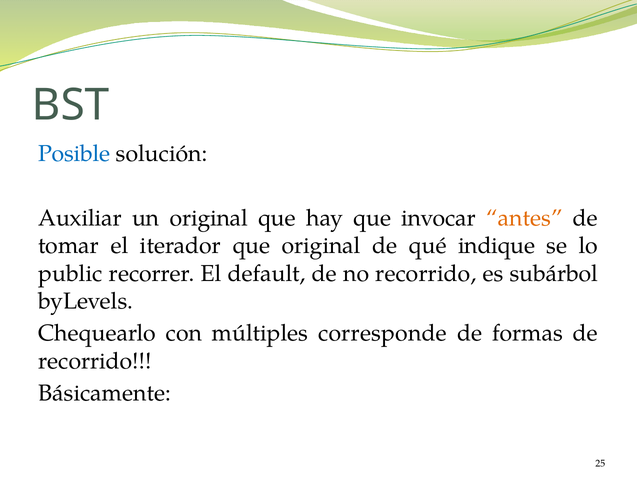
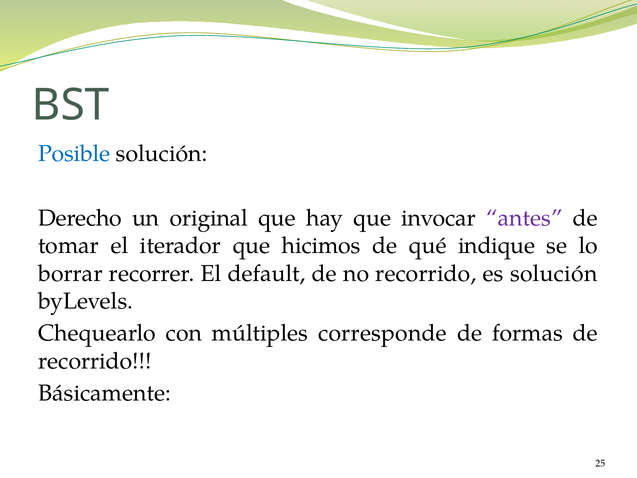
Auxiliar: Auxiliar -> Derecho
antes colour: orange -> purple
que original: original -> hicimos
public: public -> borrar
es subárbol: subárbol -> solución
